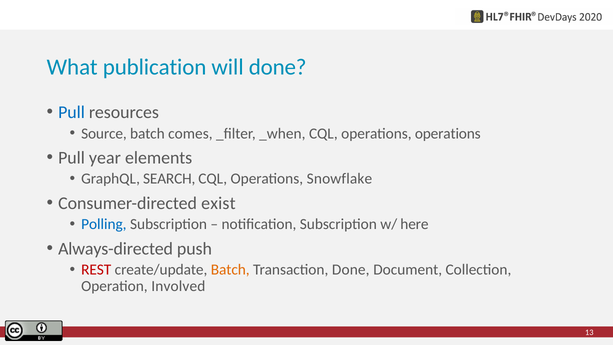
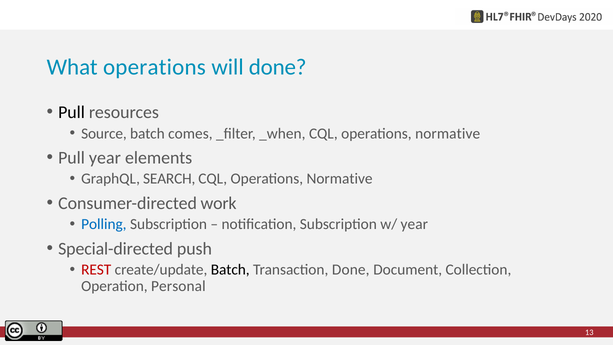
What publication: publication -> operations
Pull at (72, 112) colour: blue -> black
operations at (448, 133): operations -> normative
Snowflake at (339, 179): Snowflake -> Normative
exist: exist -> work
w/ here: here -> year
Always-directed: Always-directed -> Special-directed
Batch at (230, 270) colour: orange -> black
Involved: Involved -> Personal
